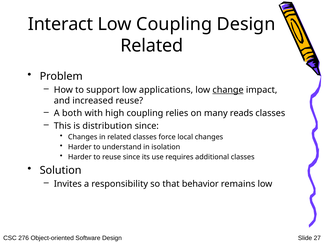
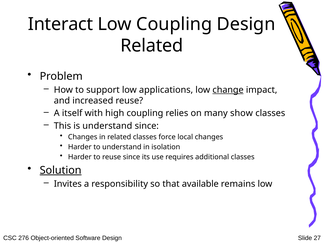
both: both -> itself
reads: reads -> show
is distribution: distribution -> understand
Solution underline: none -> present
behavior: behavior -> available
